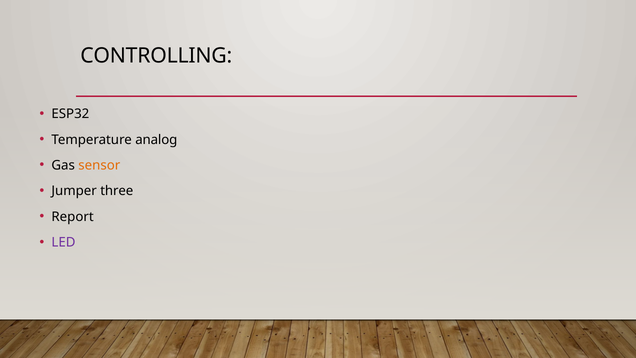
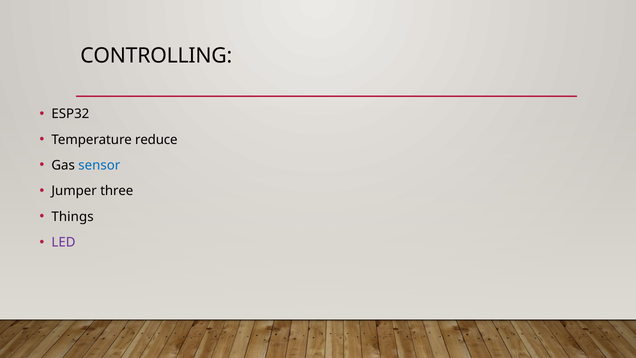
analog: analog -> reduce
sensor colour: orange -> blue
Report: Report -> Things
